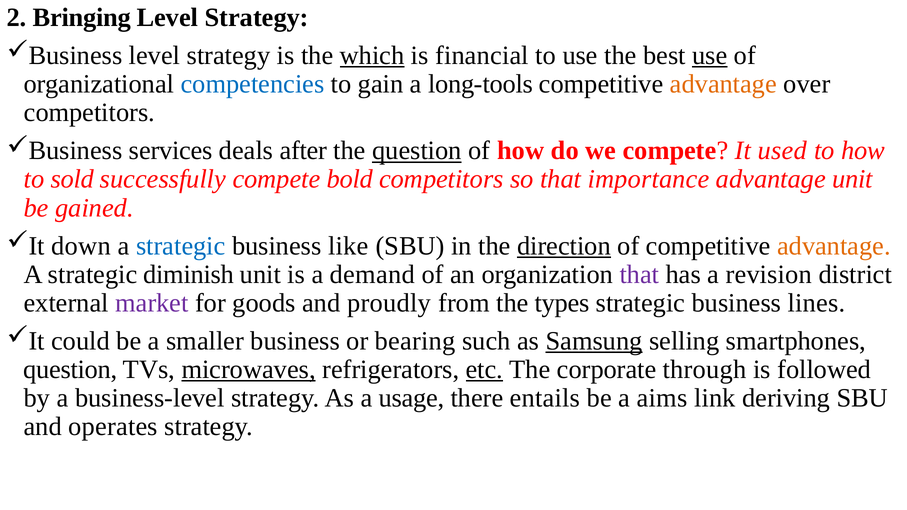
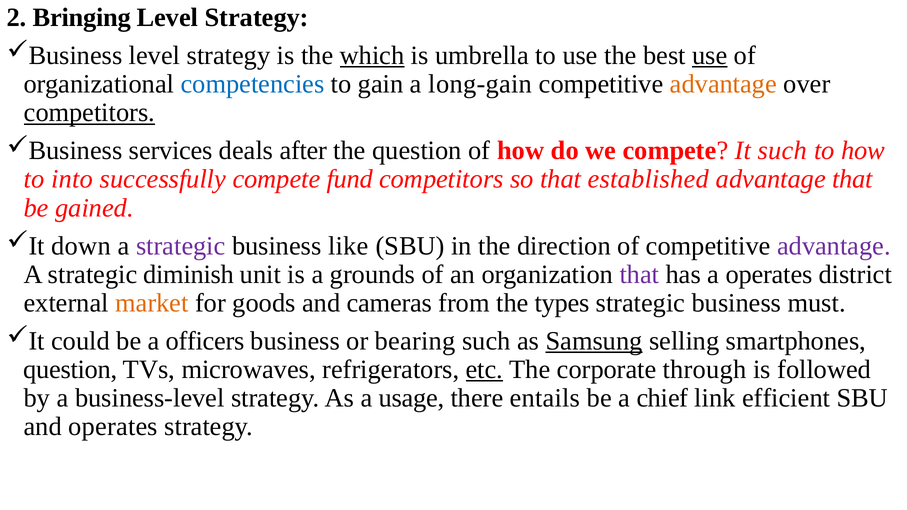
financial: financial -> umbrella
long-tools: long-tools -> long-gain
competitors at (89, 113) underline: none -> present
question at (417, 151) underline: present -> none
It used: used -> such
sold: sold -> into
bold: bold -> fund
importance: importance -> established
advantage unit: unit -> that
strategic at (181, 246) colour: blue -> purple
direction underline: present -> none
advantage at (834, 246) colour: orange -> purple
demand: demand -> grounds
a revision: revision -> operates
market colour: purple -> orange
proudly: proudly -> cameras
lines: lines -> must
smaller: smaller -> officers
microwaves underline: present -> none
aims: aims -> chief
deriving: deriving -> efficient
